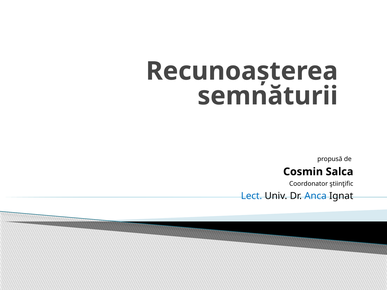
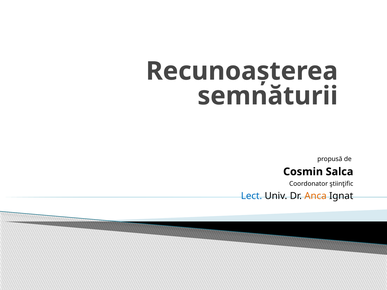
Anca colour: blue -> orange
